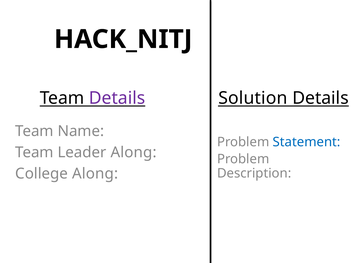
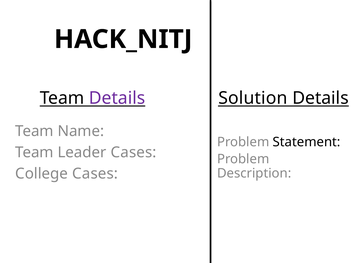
Statement colour: blue -> black
Leader Along: Along -> Cases
College Along: Along -> Cases
